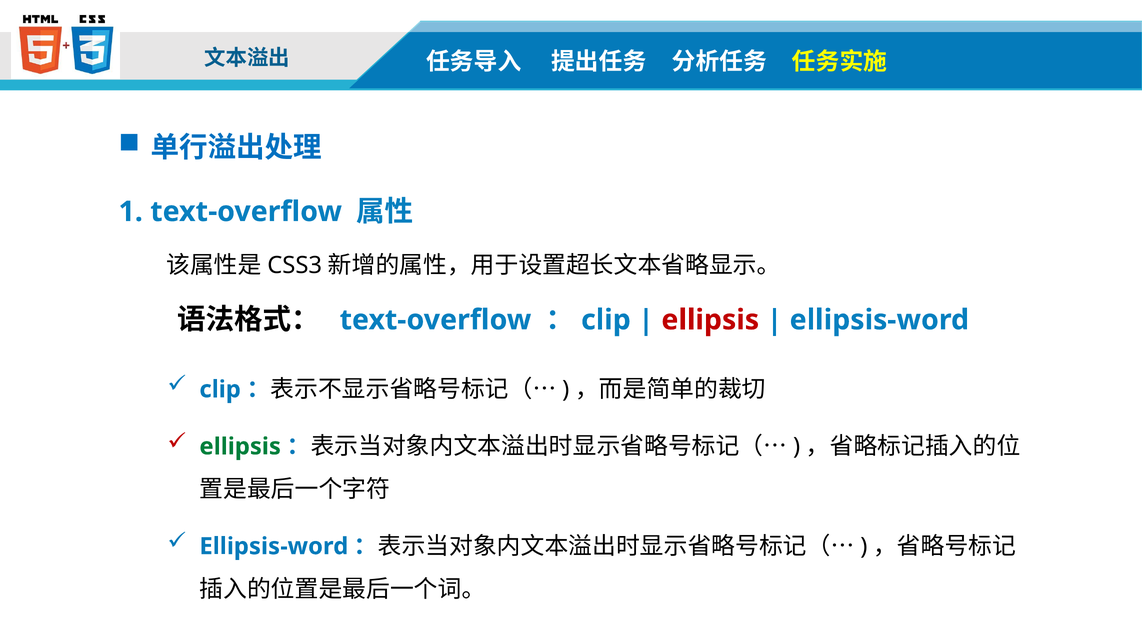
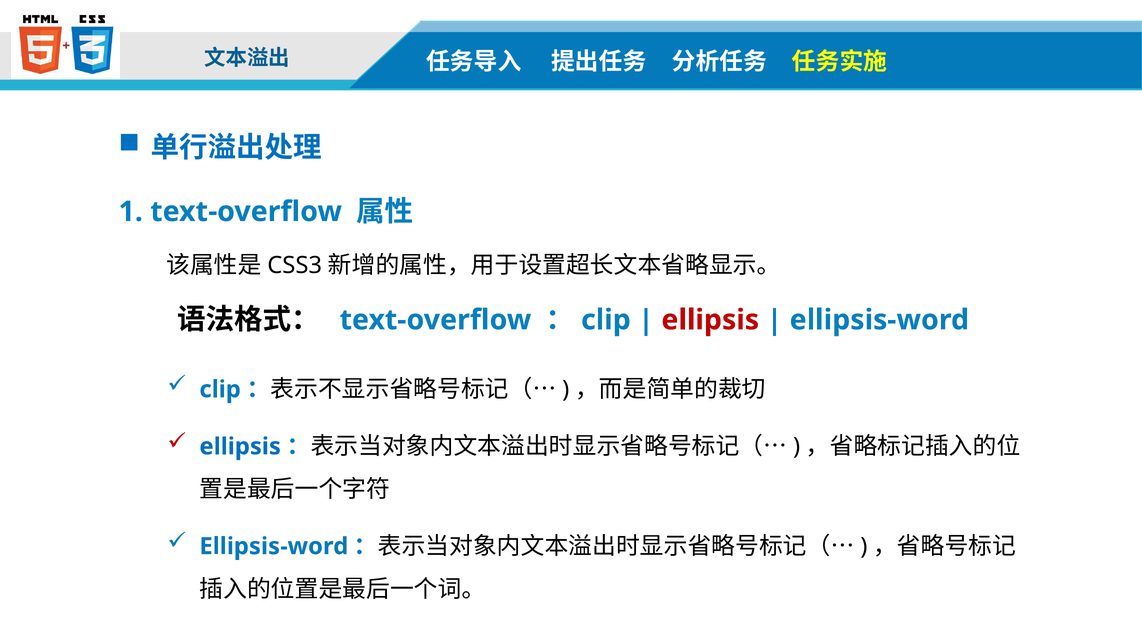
ellipsis at (240, 447) colour: green -> blue
